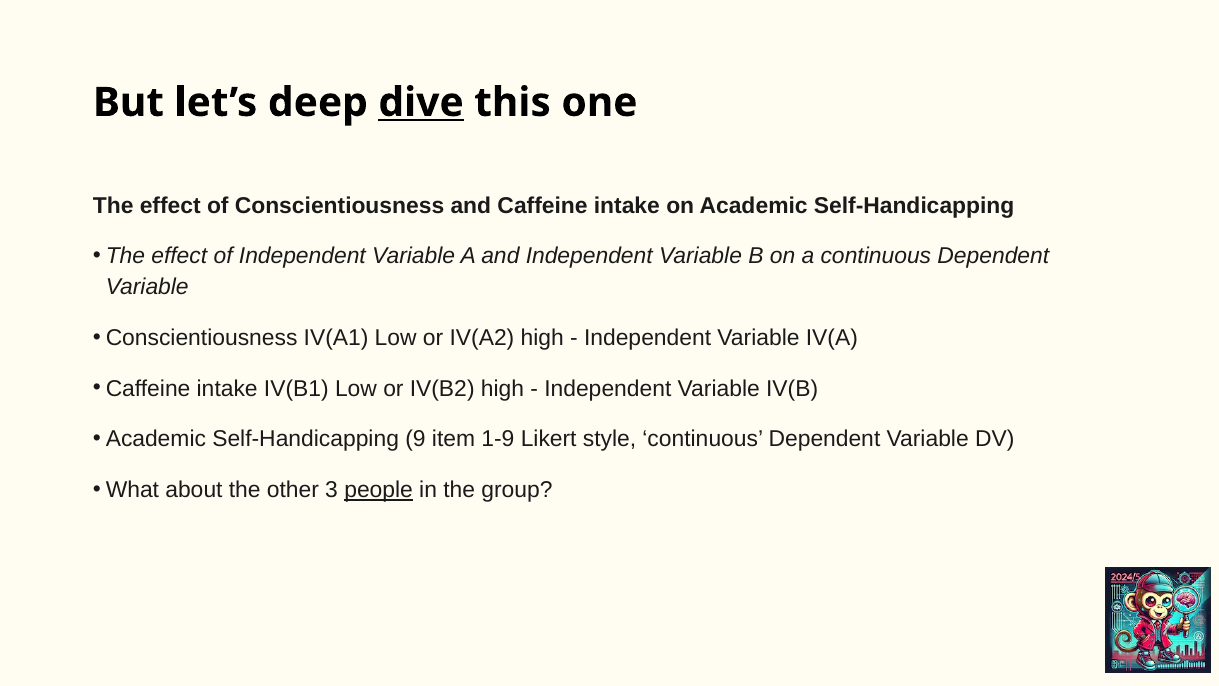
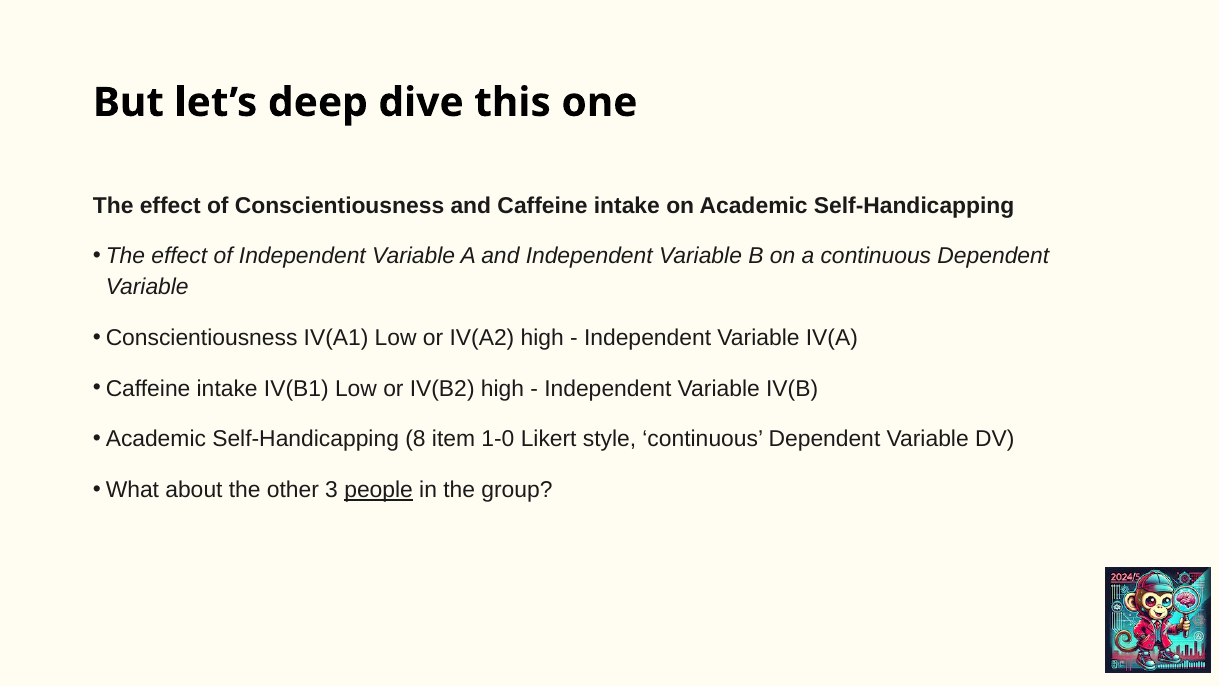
dive underline: present -> none
9: 9 -> 8
1-9: 1-9 -> 1-0
